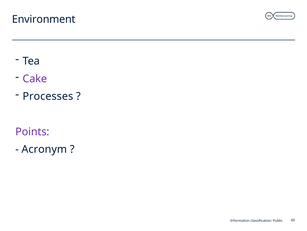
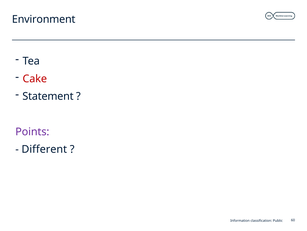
Cake colour: purple -> red
Processes: Processes -> Statement
Acronym: Acronym -> Different
